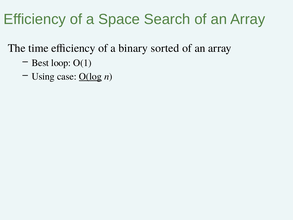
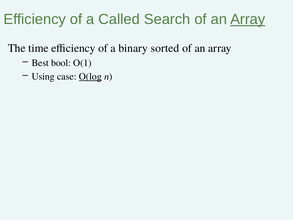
Space: Space -> Called
Array at (248, 19) underline: none -> present
loop: loop -> bool
